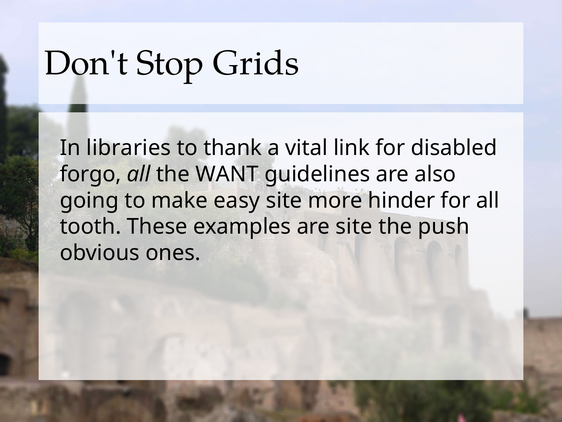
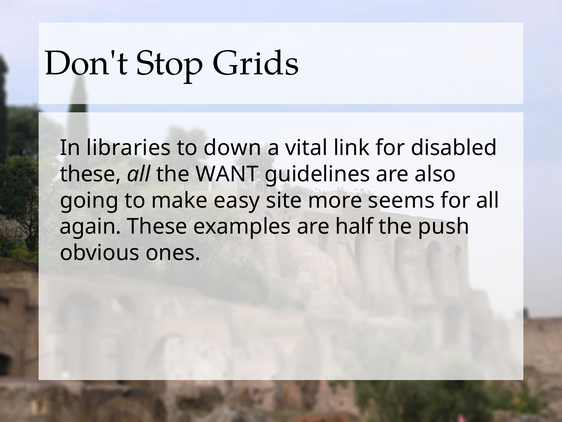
thank: thank -> down
forgo at (91, 174): forgo -> these
hinder: hinder -> seems
tooth: tooth -> again
are site: site -> half
